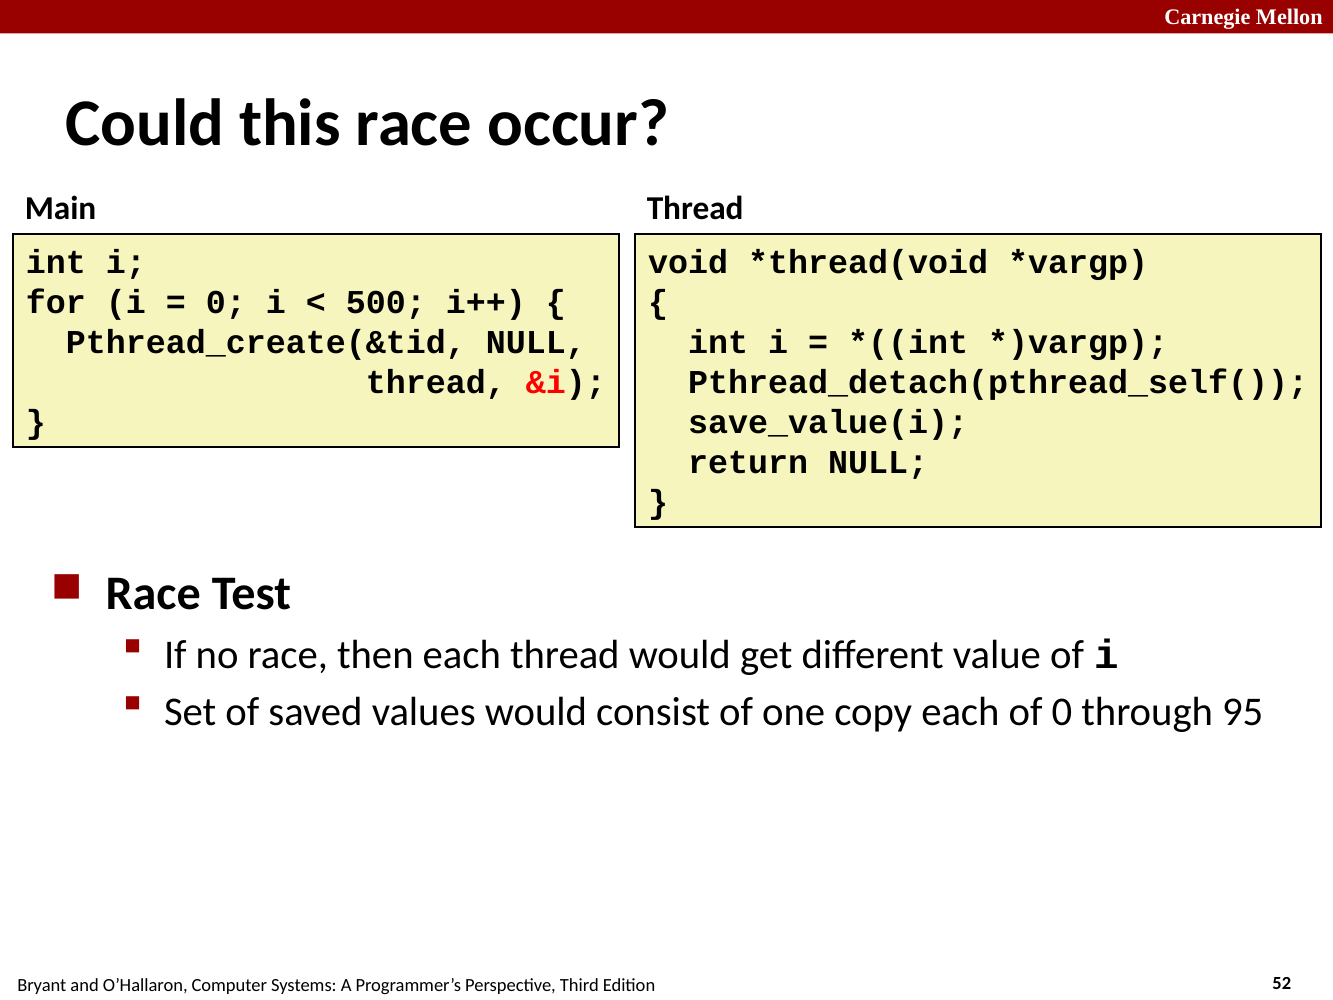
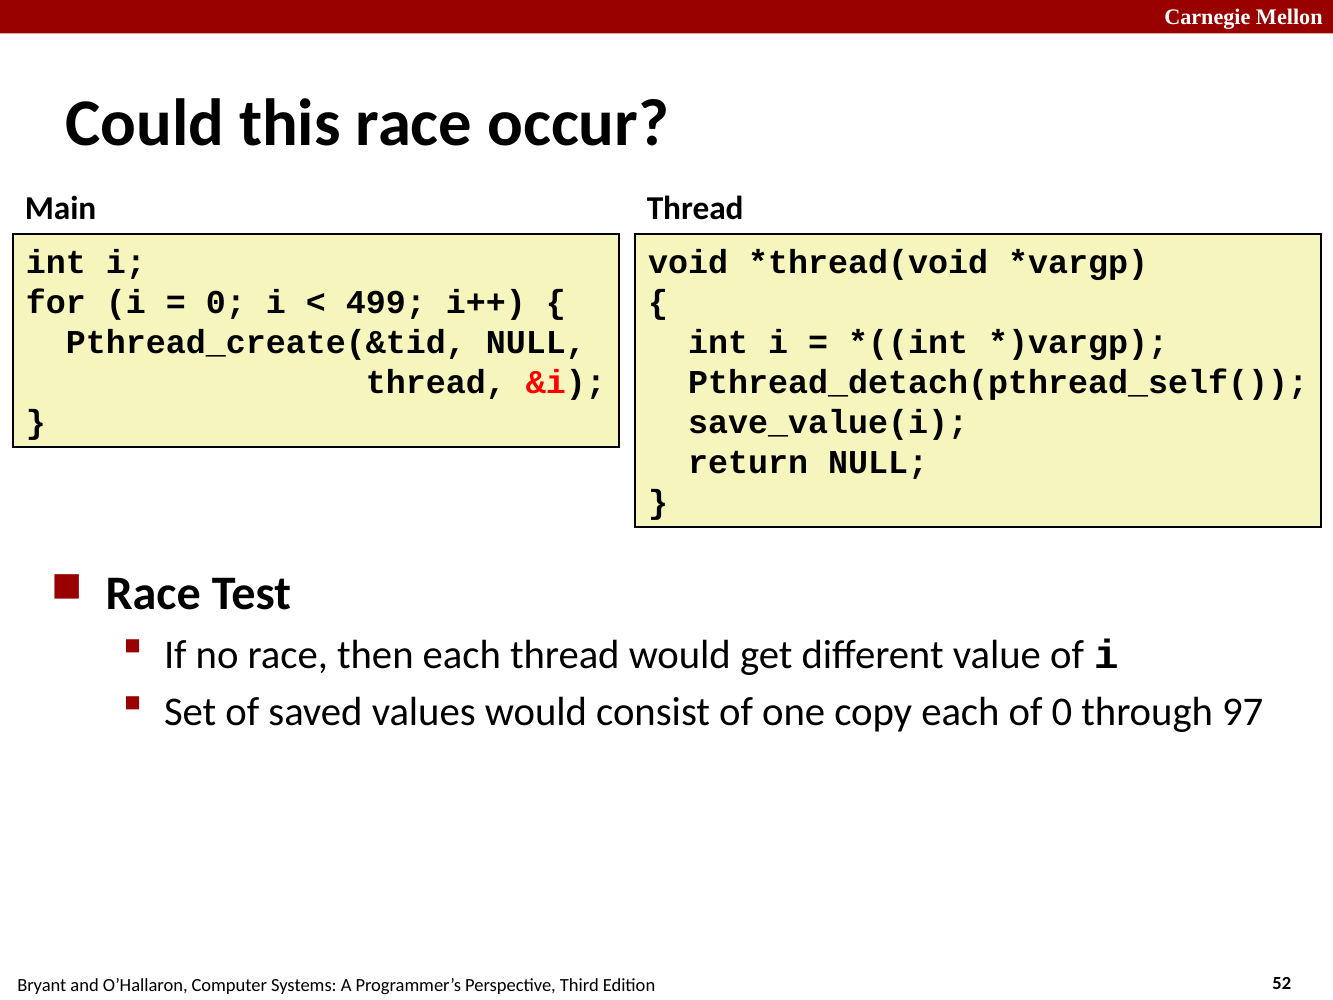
500: 500 -> 499
95: 95 -> 97
